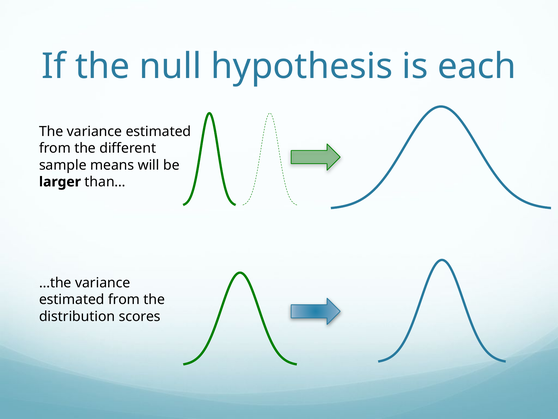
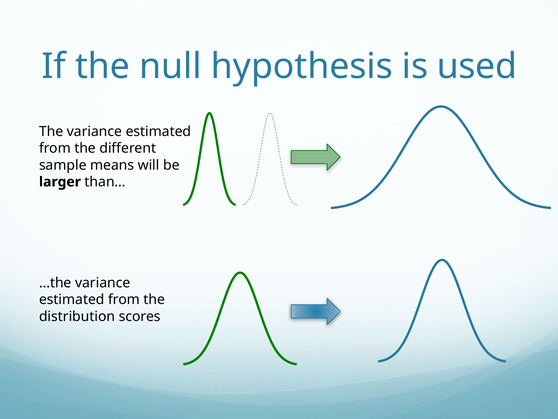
each: each -> used
